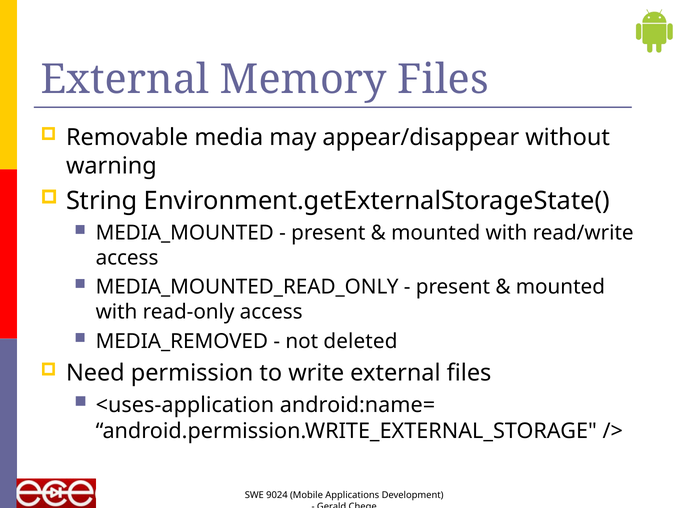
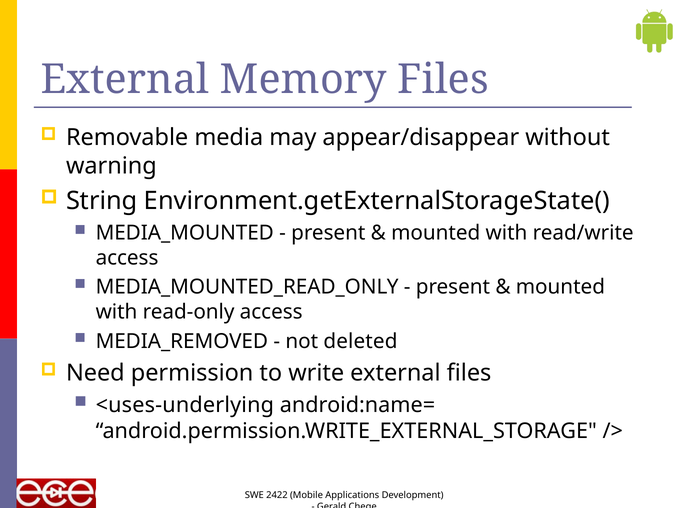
<uses-application: <uses-application -> <uses-underlying
9024: 9024 -> 2422
